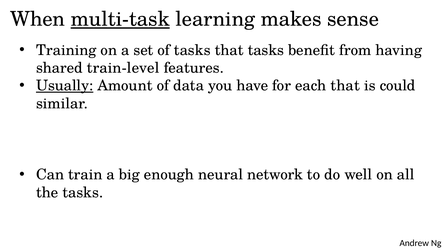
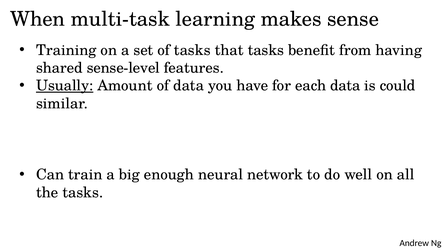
multi-task underline: present -> none
train-level: train-level -> sense-level
each that: that -> data
